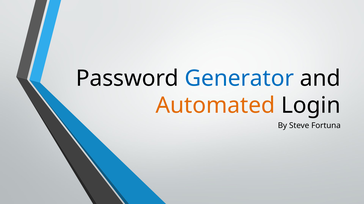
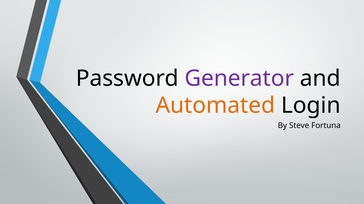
Generator colour: blue -> purple
